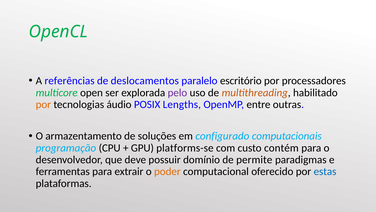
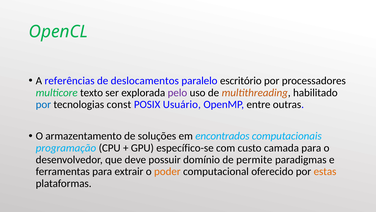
open: open -> texto
por at (43, 104) colour: orange -> blue
áudio: áudio -> const
Lengths: Lengths -> Usuário
configurado: configurado -> encontrados
platforms-se: platforms-se -> específico-se
contém: contém -> camada
estas colour: blue -> orange
